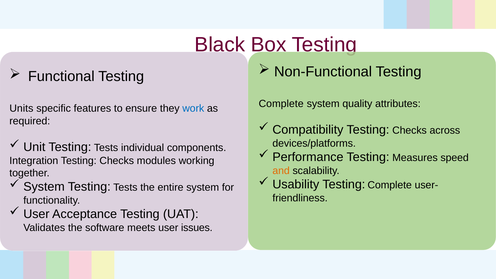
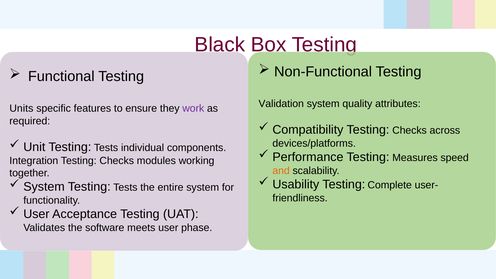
Complete at (281, 104): Complete -> Validation
work colour: blue -> purple
issues: issues -> phase
